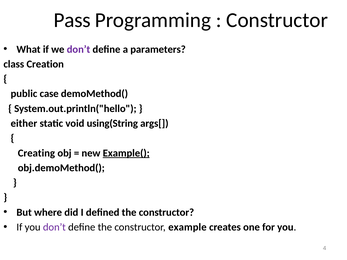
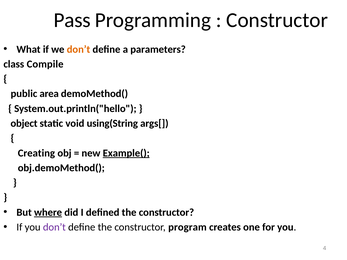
don’t at (78, 49) colour: purple -> orange
Creation: Creation -> Compile
case: case -> area
either: either -> object
where underline: none -> present
example: example -> program
